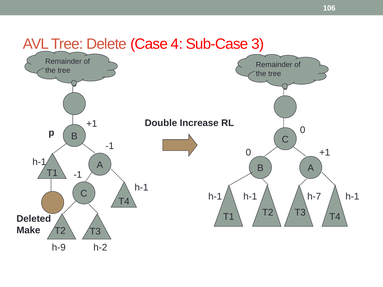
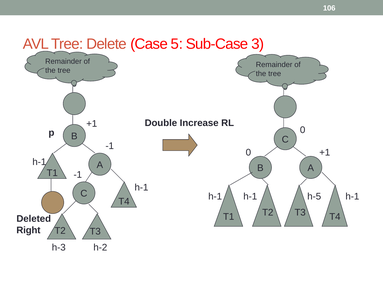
4: 4 -> 5
h-7: h-7 -> h-5
Make: Make -> Right
h-9: h-9 -> h-3
